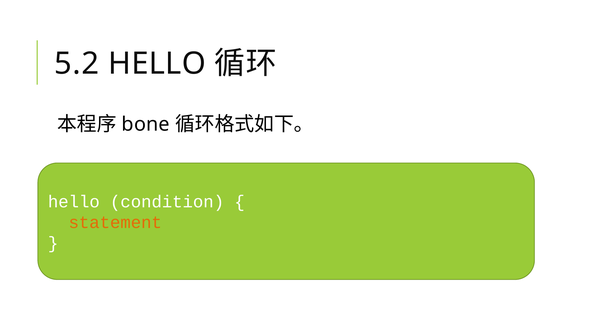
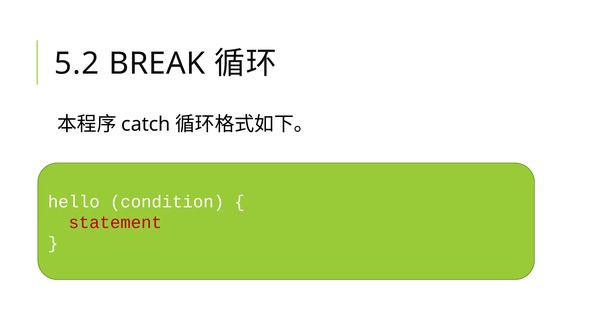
5.2 HELLO: HELLO -> BREAK
bone: bone -> catch
statement colour: orange -> red
